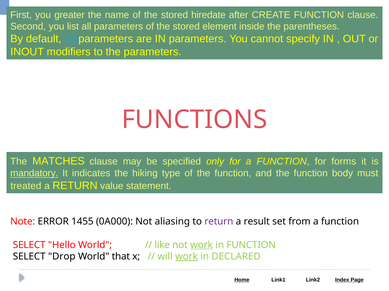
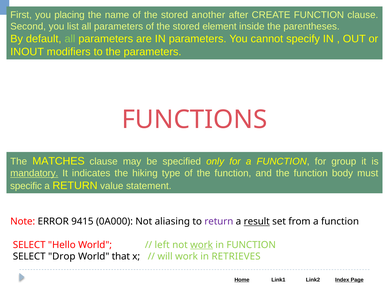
greater: greater -> placing
hiredate: hiredate -> another
all at (70, 39) colour: light blue -> light green
forms: forms -> group
treated: treated -> specific
1455: 1455 -> 9415
result underline: none -> present
like: like -> left
work at (187, 257) underline: present -> none
DECLARED: DECLARED -> RETRIEVES
